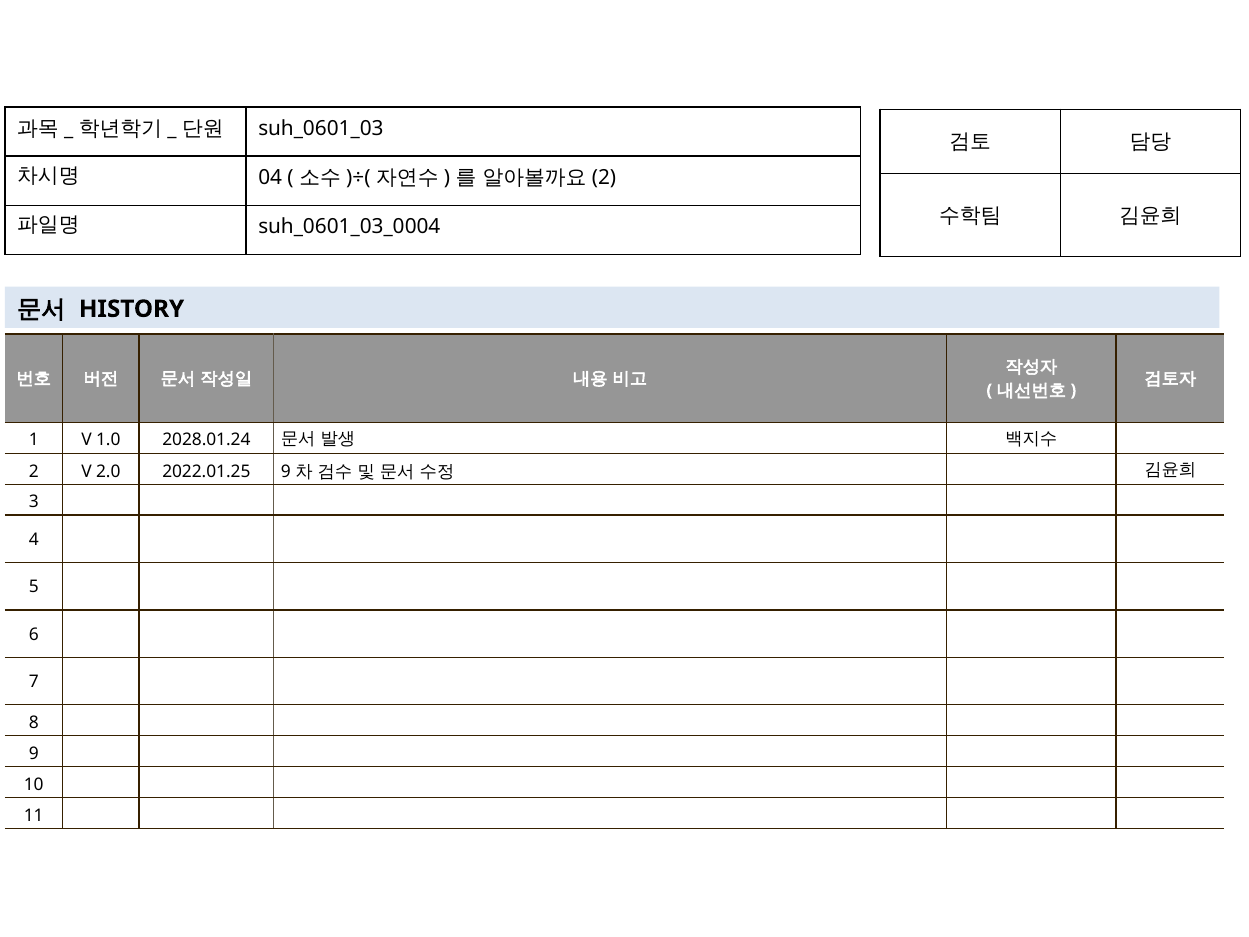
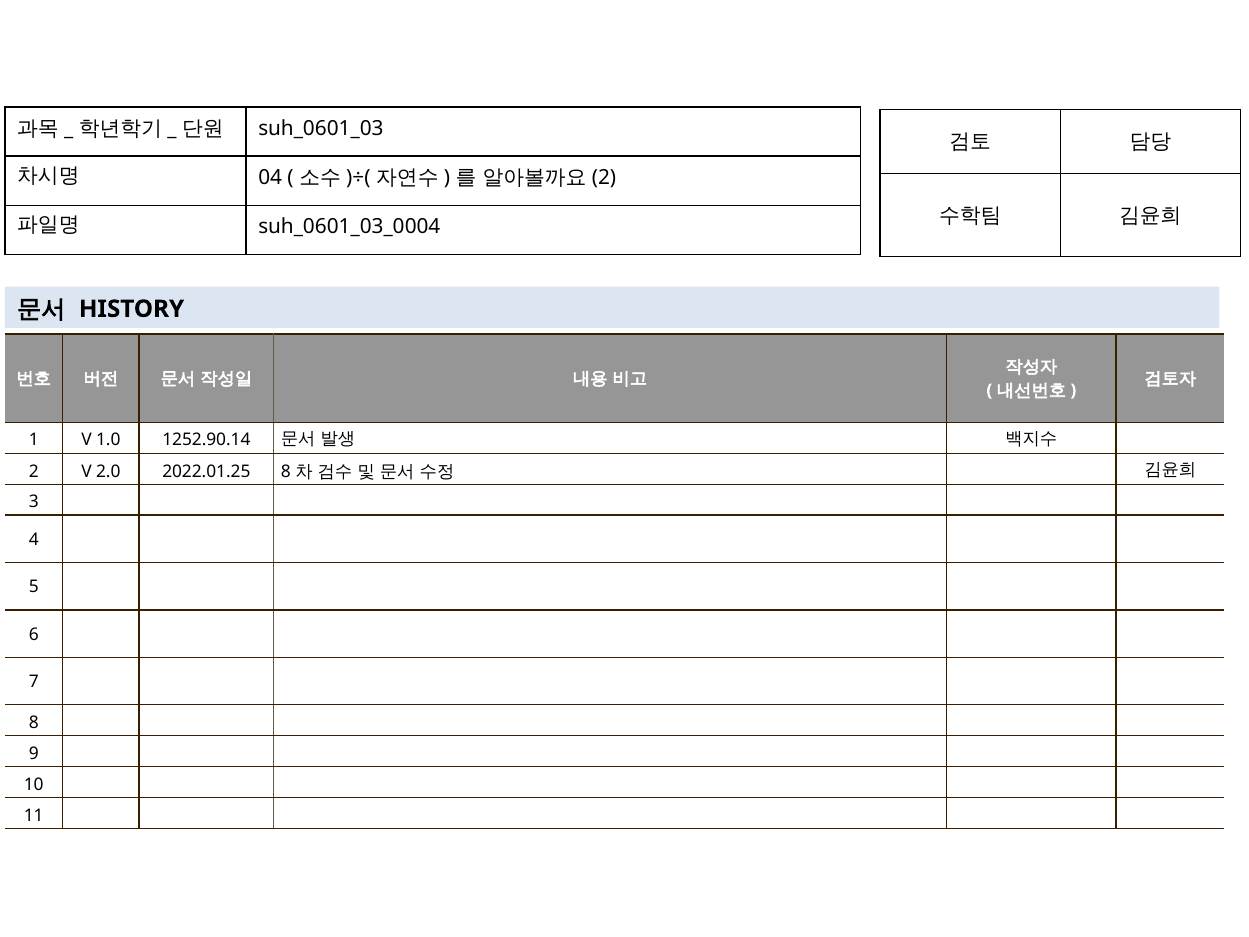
2028.01.24: 2028.01.24 -> 1252.90.14
2022.01.25 9: 9 -> 8
